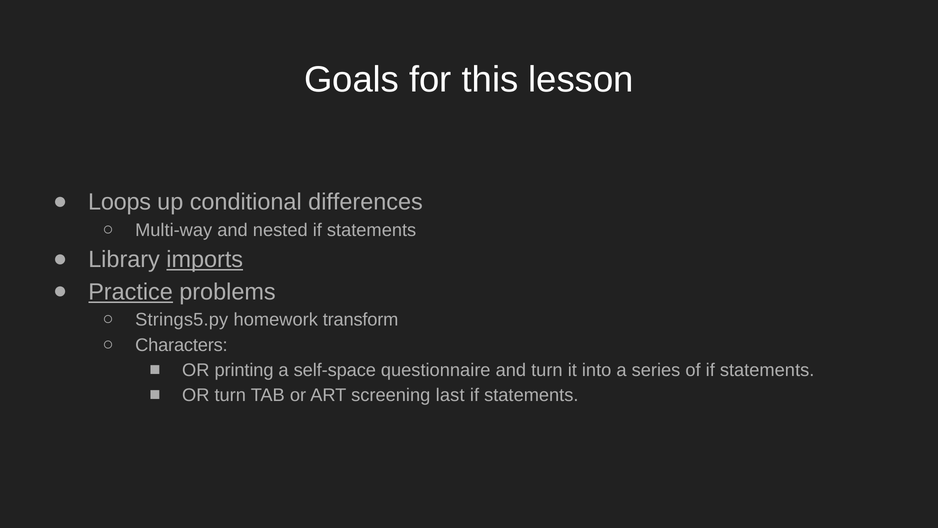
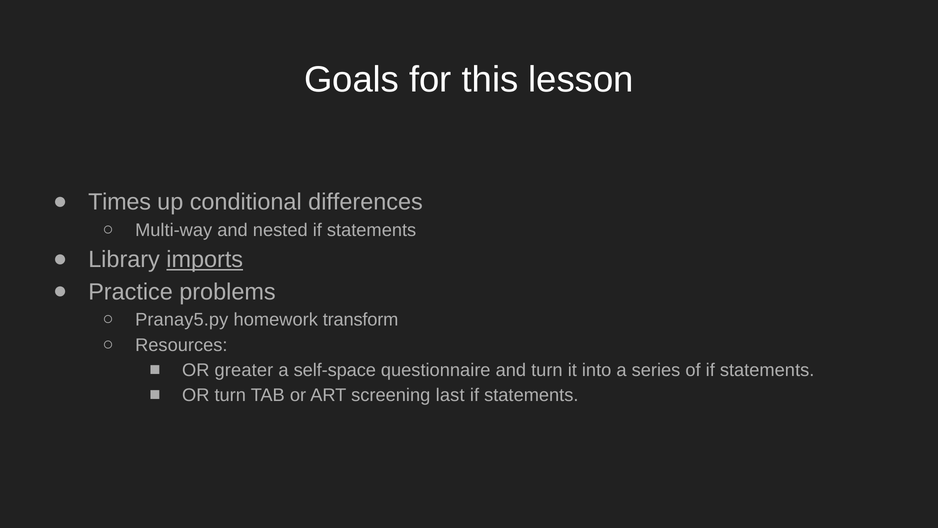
Loops: Loops -> Times
Practice underline: present -> none
Strings5.py: Strings5.py -> Pranay5.py
Characters: Characters -> Resources
printing: printing -> greater
